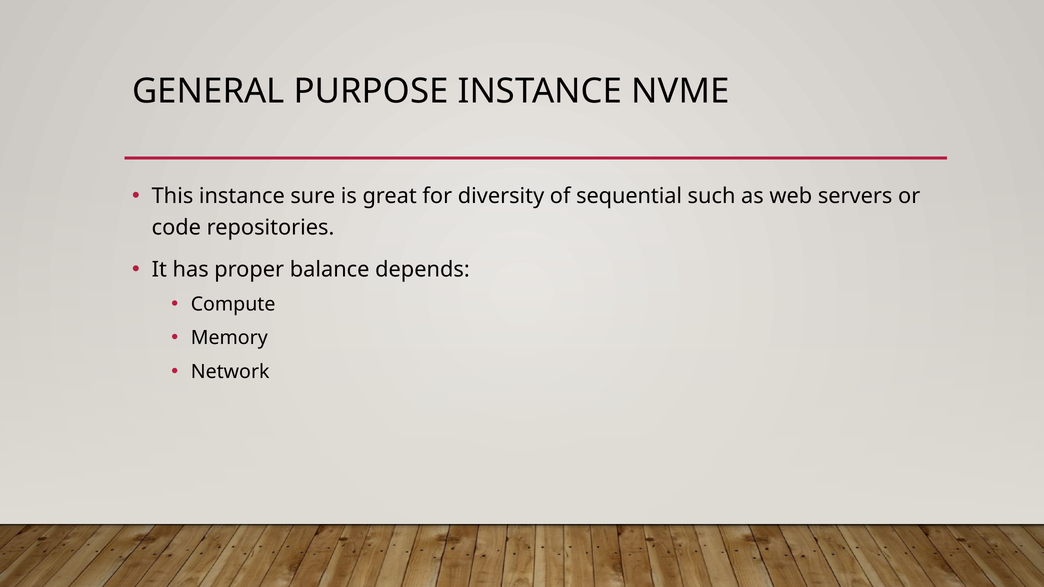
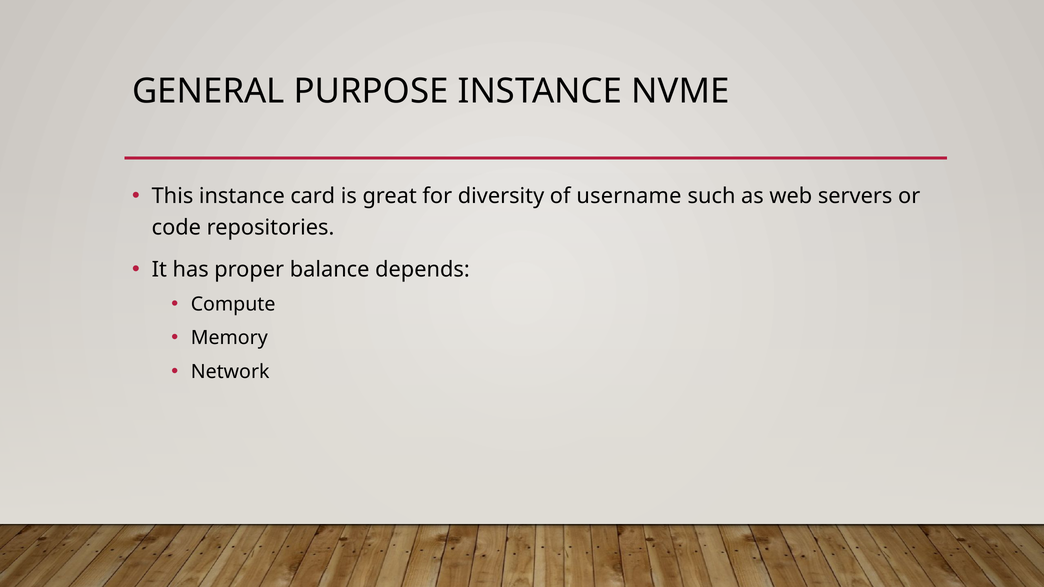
sure: sure -> card
sequential: sequential -> username
